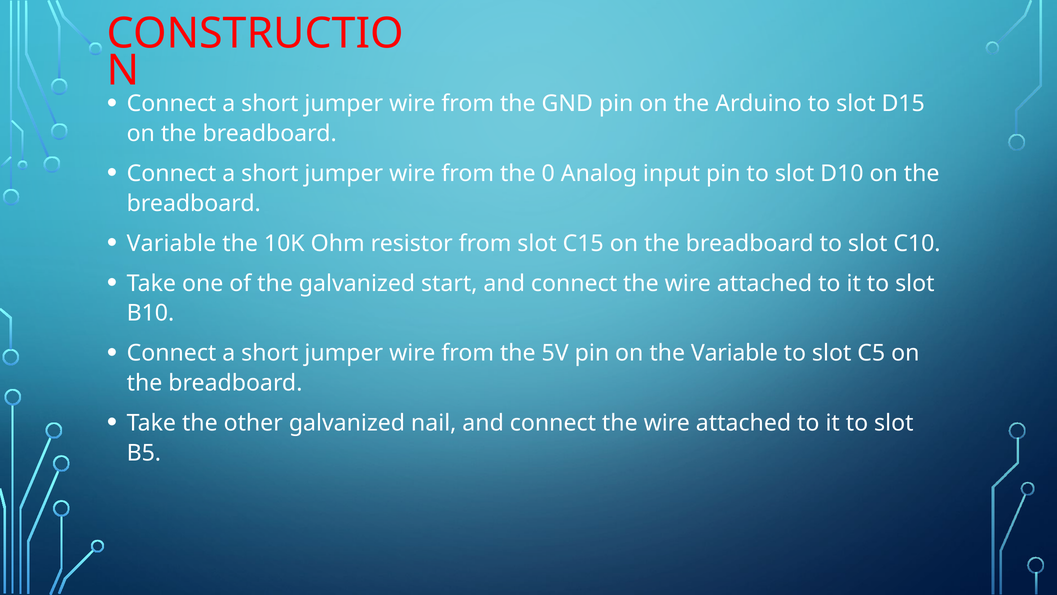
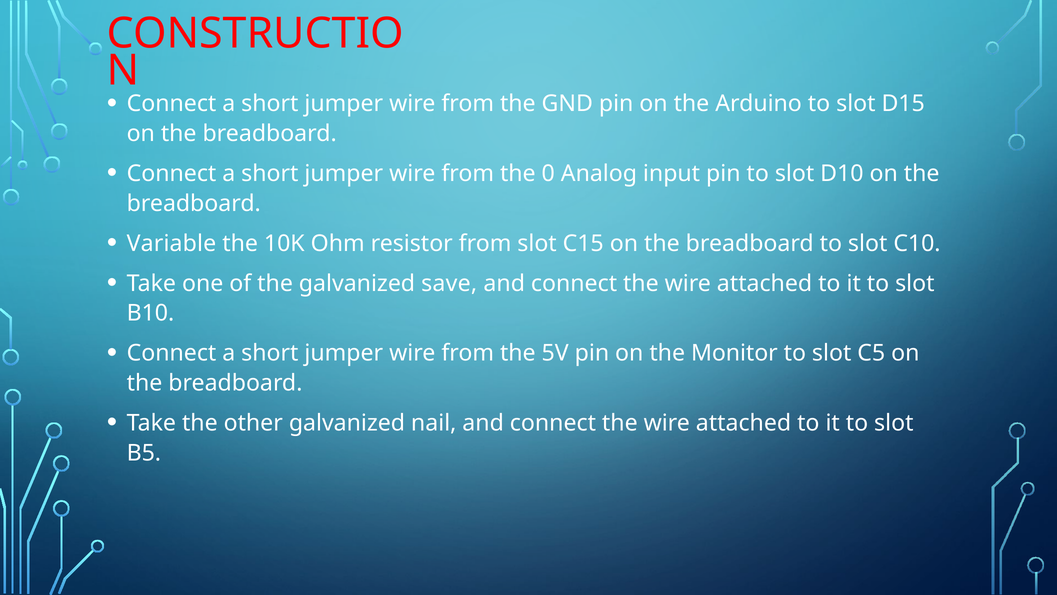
start: start -> save
the Variable: Variable -> Monitor
